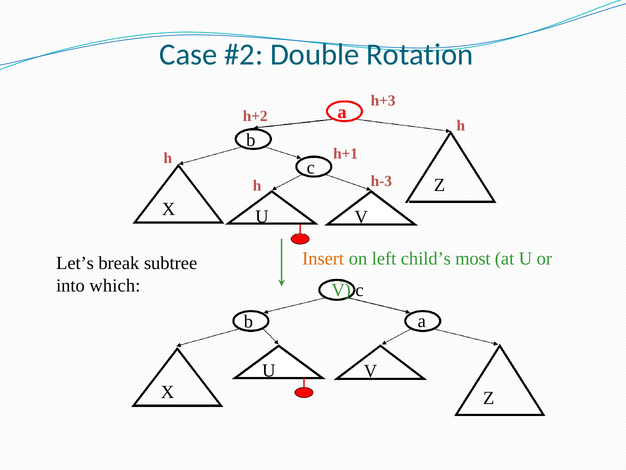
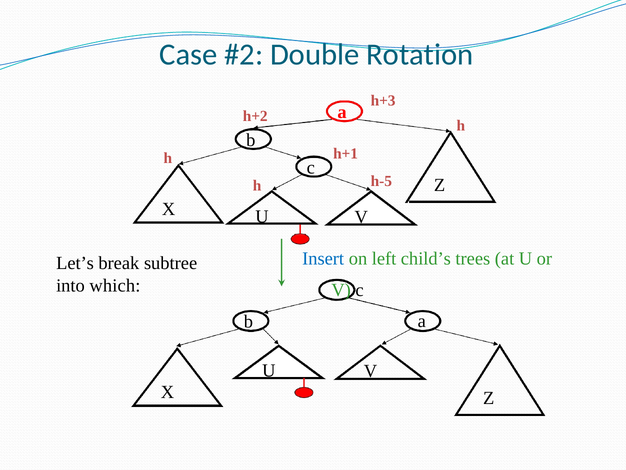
h-3: h-3 -> h-5
Insert colour: orange -> blue
most: most -> trees
